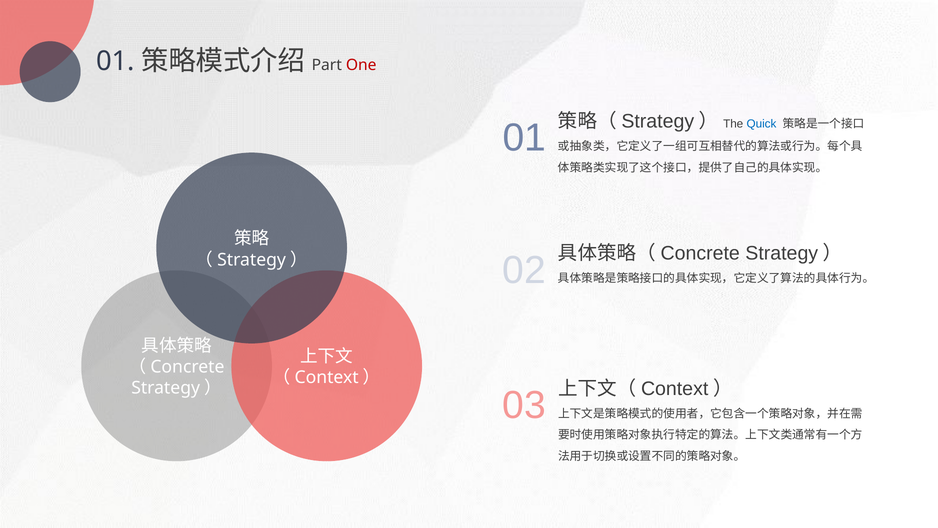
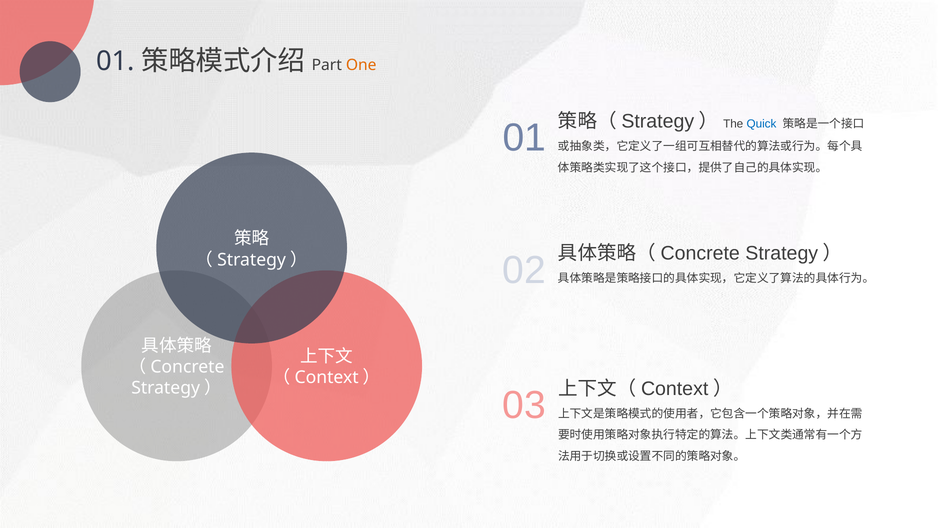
One colour: red -> orange
